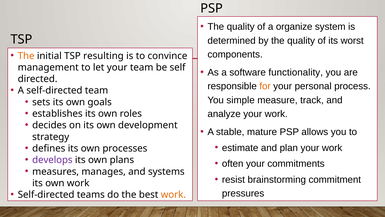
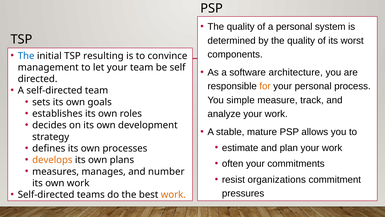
a organize: organize -> personal
The at (26, 56) colour: orange -> blue
functionality: functionality -> architecture
develops colour: purple -> orange
systems: systems -> number
brainstorming: brainstorming -> organizations
